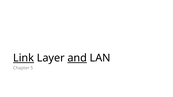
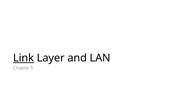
and underline: present -> none
